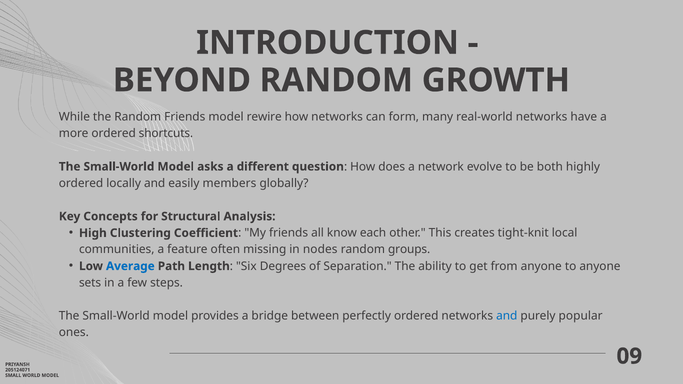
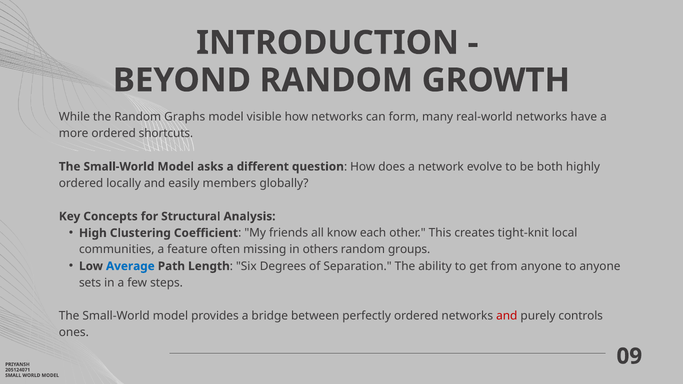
Random Friends: Friends -> Graphs
rewire: rewire -> visible
nodes: nodes -> others
and at (507, 316) colour: blue -> red
popular: popular -> controls
